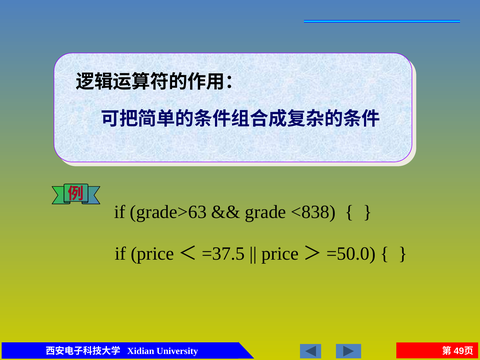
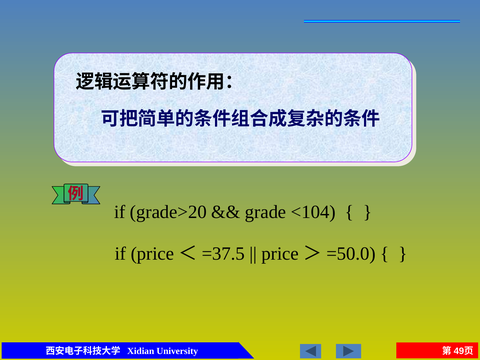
grade>63: grade>63 -> grade>20
<838: <838 -> <104
